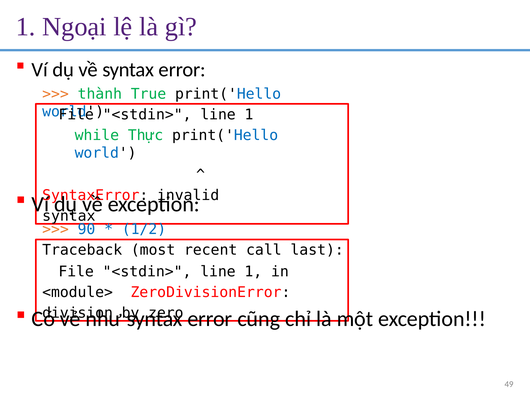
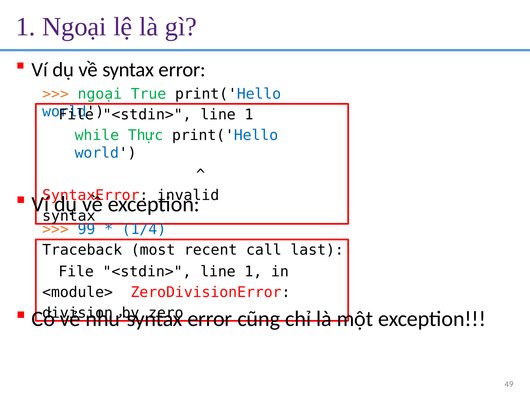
thành at (100, 94): thành -> ngoại
90: 90 -> 99
1/2: 1/2 -> 1/4
